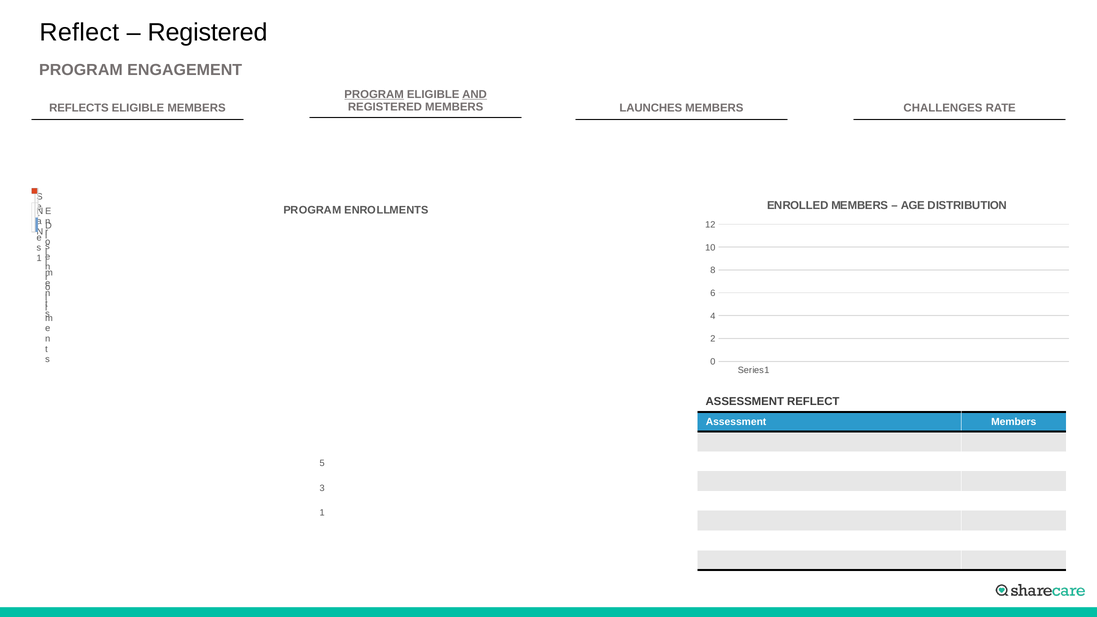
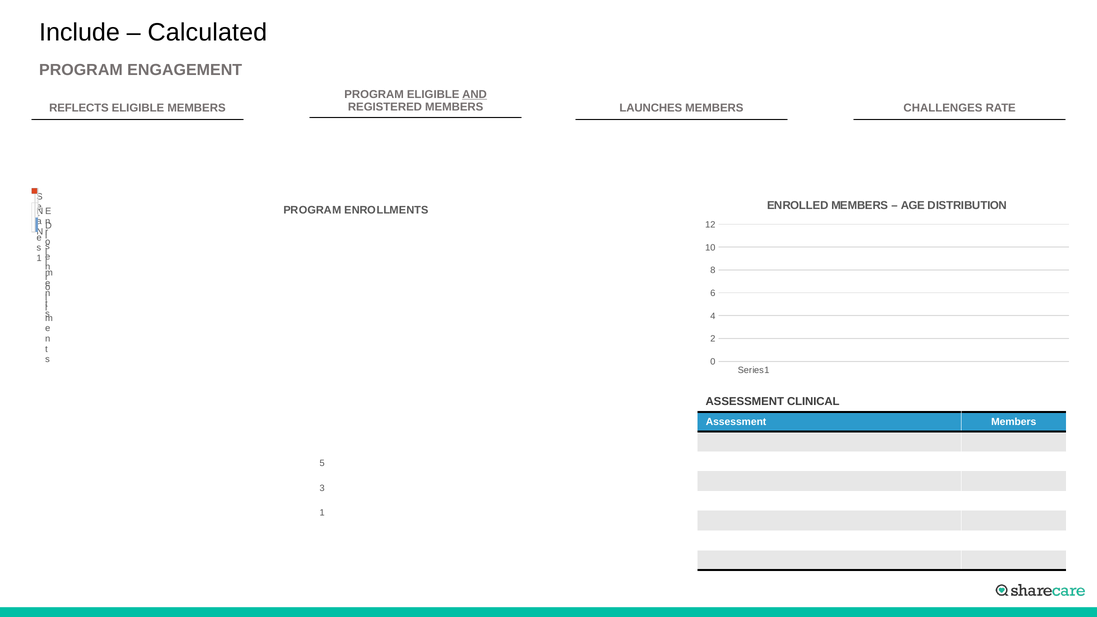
Reflect at (79, 32): Reflect -> Include
Registered at (208, 32): Registered -> Calculated
PROGRAM at (374, 94) underline: present -> none
ASSESSMENT REFLECT: REFLECT -> CLINICAL
